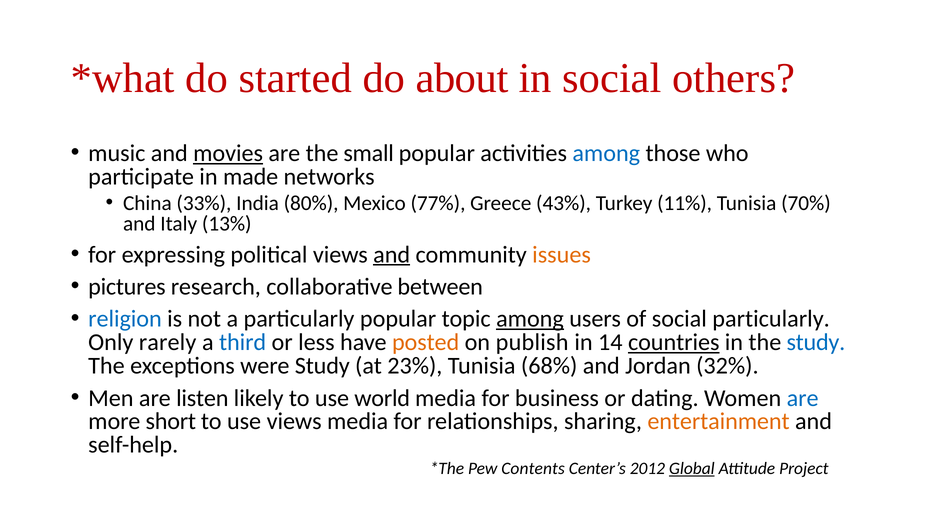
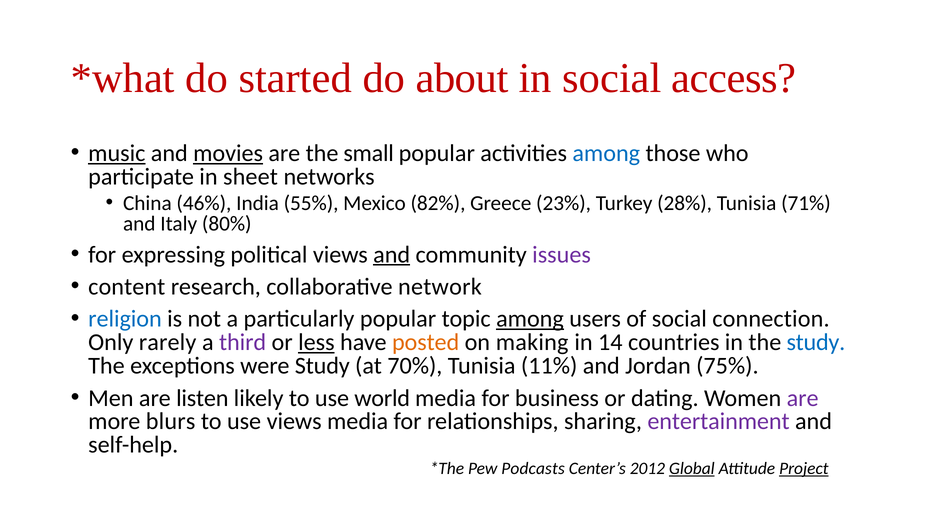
others: others -> access
music underline: none -> present
made: made -> sheet
33%: 33% -> 46%
80%: 80% -> 55%
77%: 77% -> 82%
43%: 43% -> 23%
11%: 11% -> 28%
70%: 70% -> 71%
13%: 13% -> 80%
issues colour: orange -> purple
pictures: pictures -> content
between: between -> network
social particularly: particularly -> connection
third colour: blue -> purple
less underline: none -> present
publish: publish -> making
countries underline: present -> none
23%: 23% -> 70%
68%: 68% -> 11%
32%: 32% -> 75%
are at (803, 398) colour: blue -> purple
short: short -> blurs
entertainment colour: orange -> purple
Contents: Contents -> Podcasts
Project underline: none -> present
